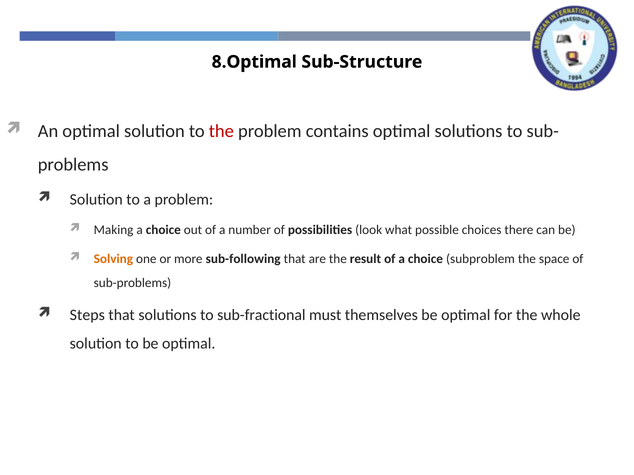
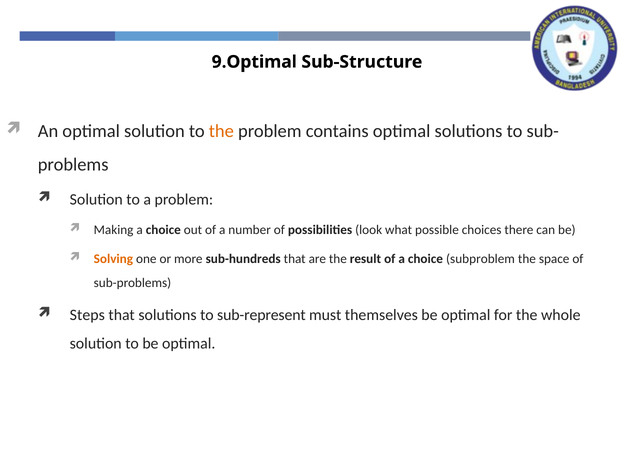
8.Optimal: 8.Optimal -> 9.Optimal
the at (221, 131) colour: red -> orange
sub-following: sub-following -> sub-hundreds
sub-fractional: sub-fractional -> sub-represent
